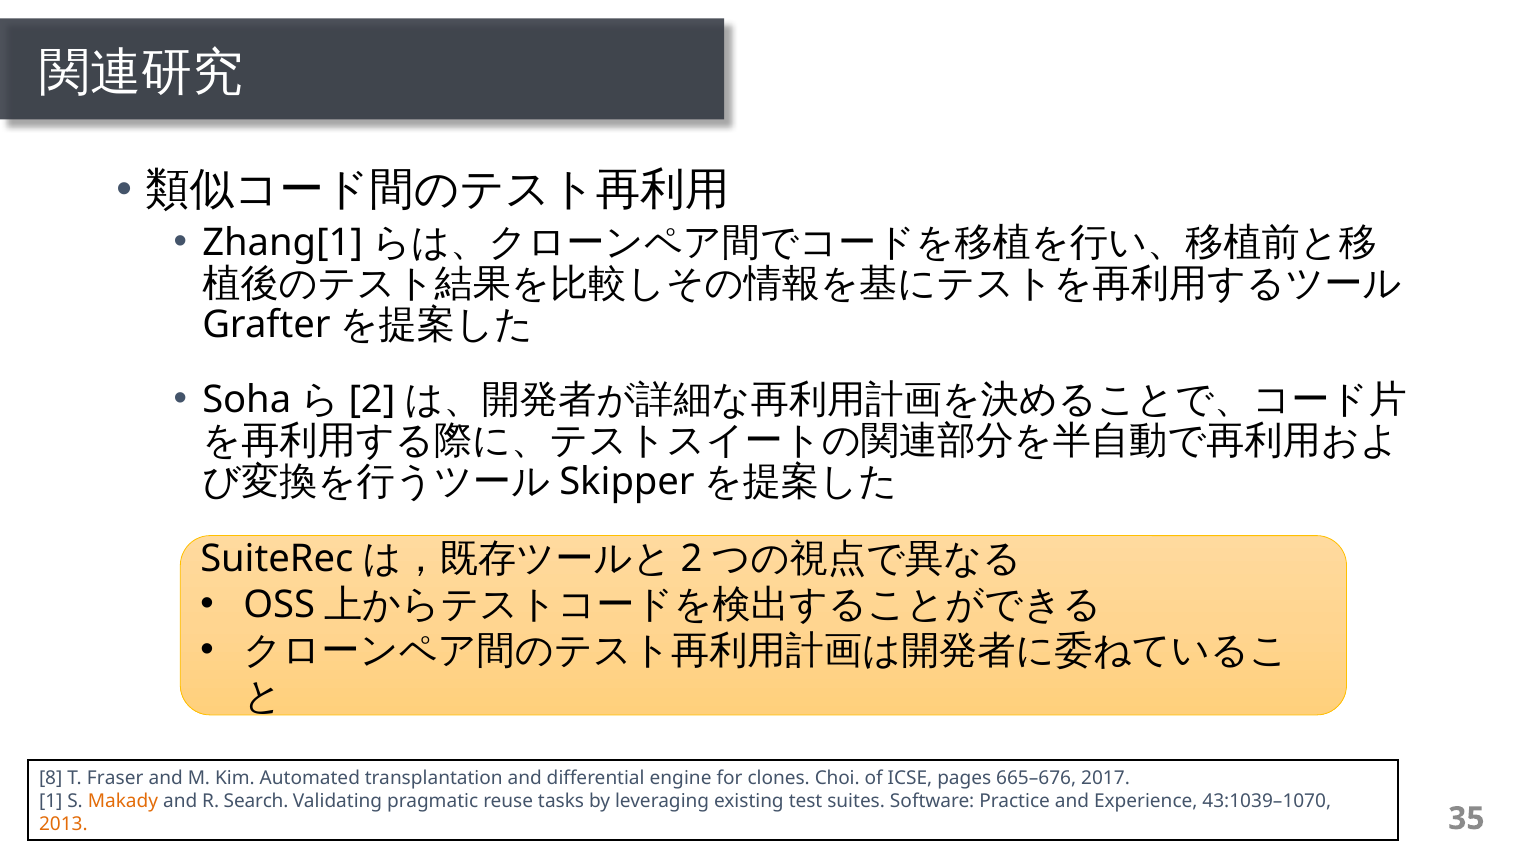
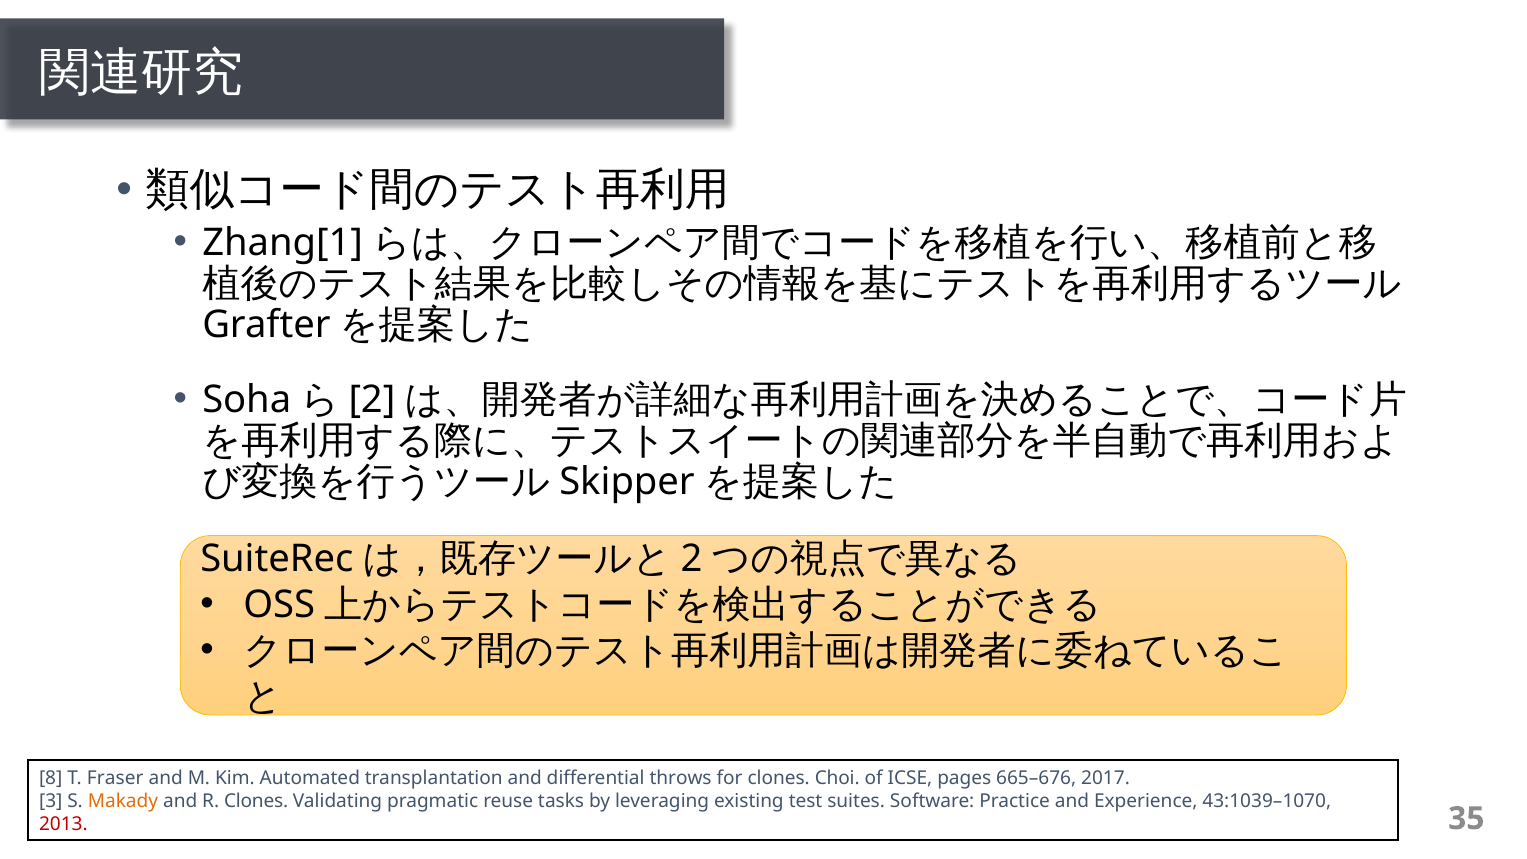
engine: engine -> throws
1: 1 -> 3
R Search: Search -> Clones
2013 colour: orange -> red
